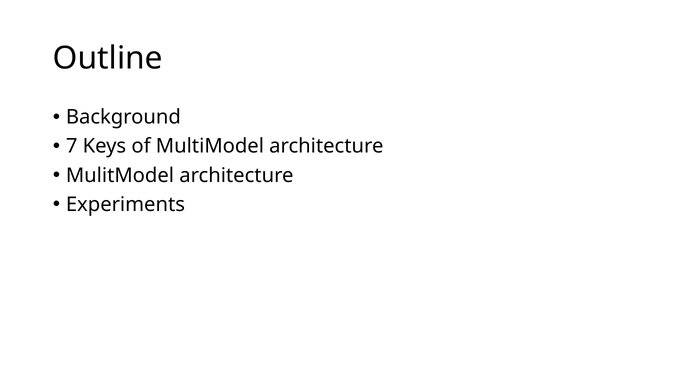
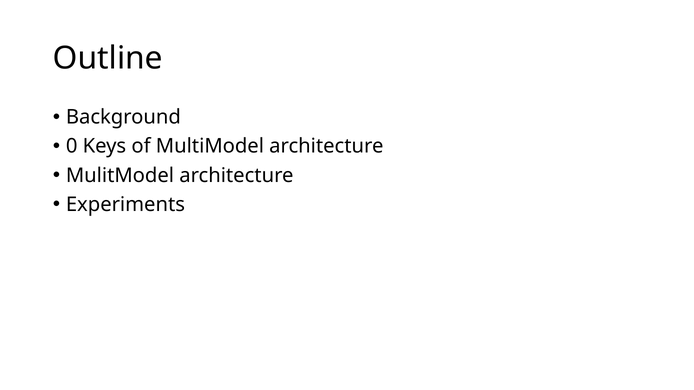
7: 7 -> 0
